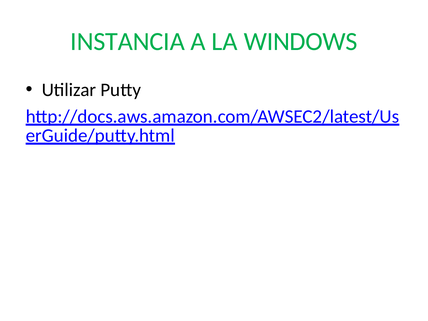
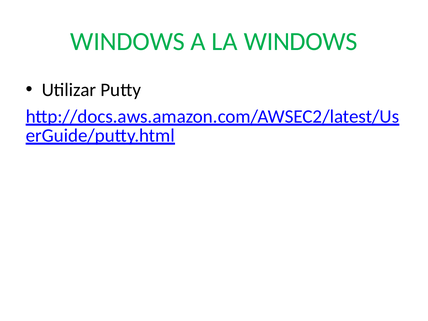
INSTANCIA at (128, 41): INSTANCIA -> WINDOWS
